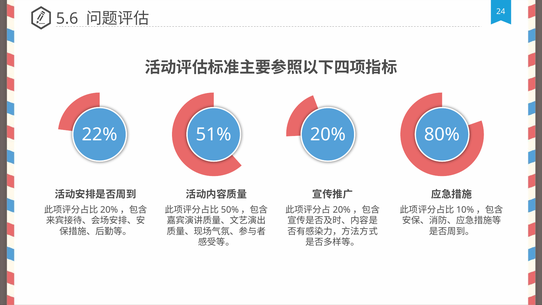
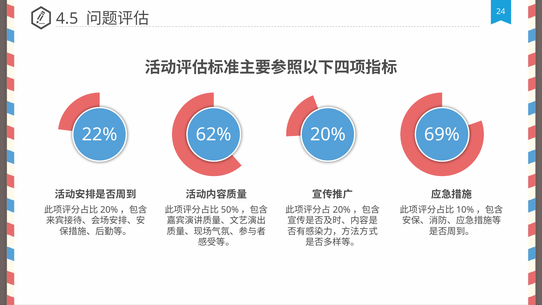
5.6: 5.6 -> 4.5
51%: 51% -> 62%
80%: 80% -> 69%
